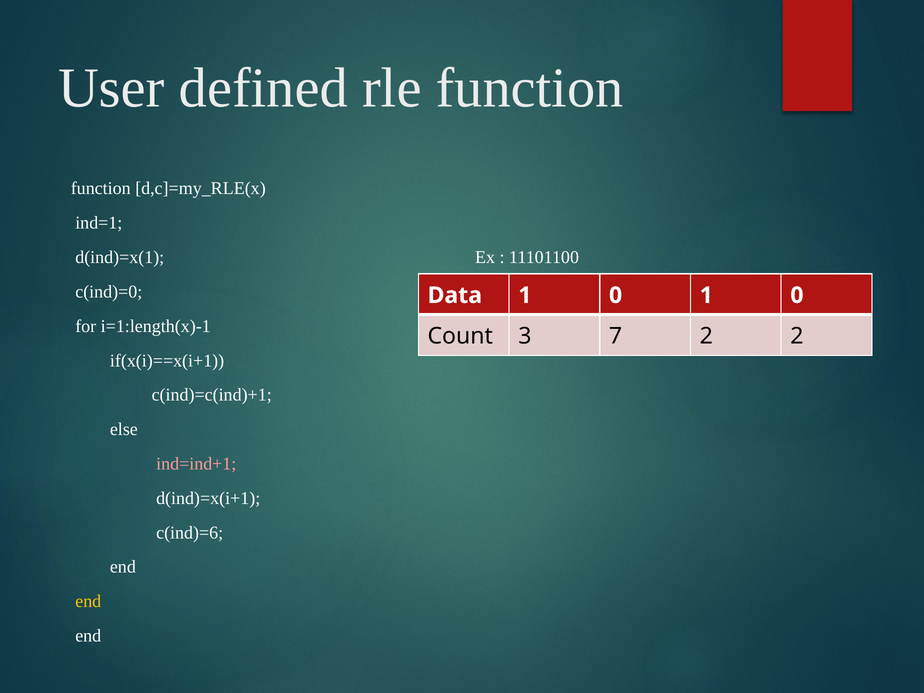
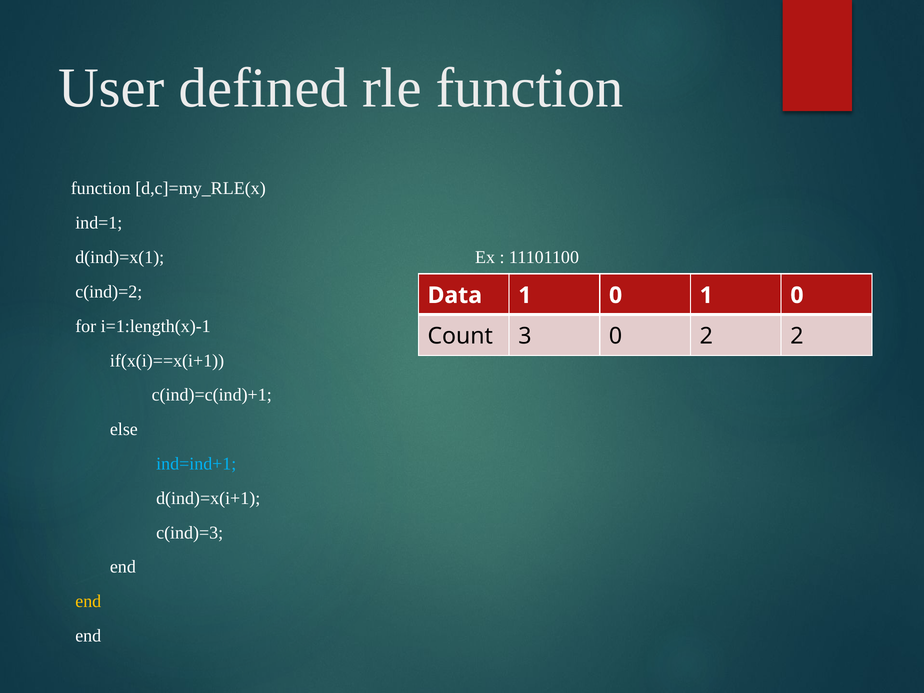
c(ind)=0: c(ind)=0 -> c(ind)=2
3 7: 7 -> 0
ind=ind+1 colour: pink -> light blue
c(ind)=6: c(ind)=6 -> c(ind)=3
